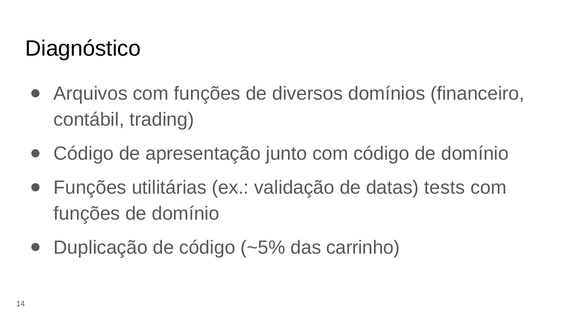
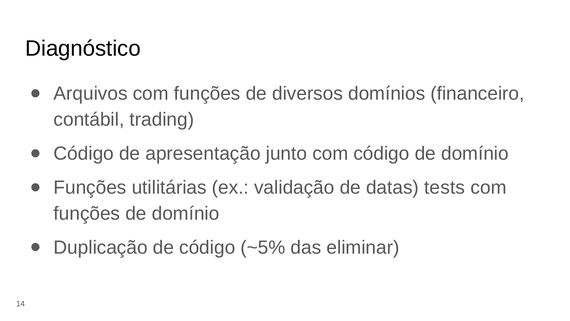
carrinho: carrinho -> eliminar
